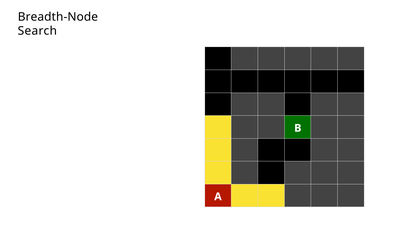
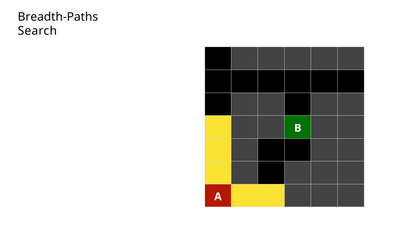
Breadth-Node: Breadth-Node -> Breadth-Paths
